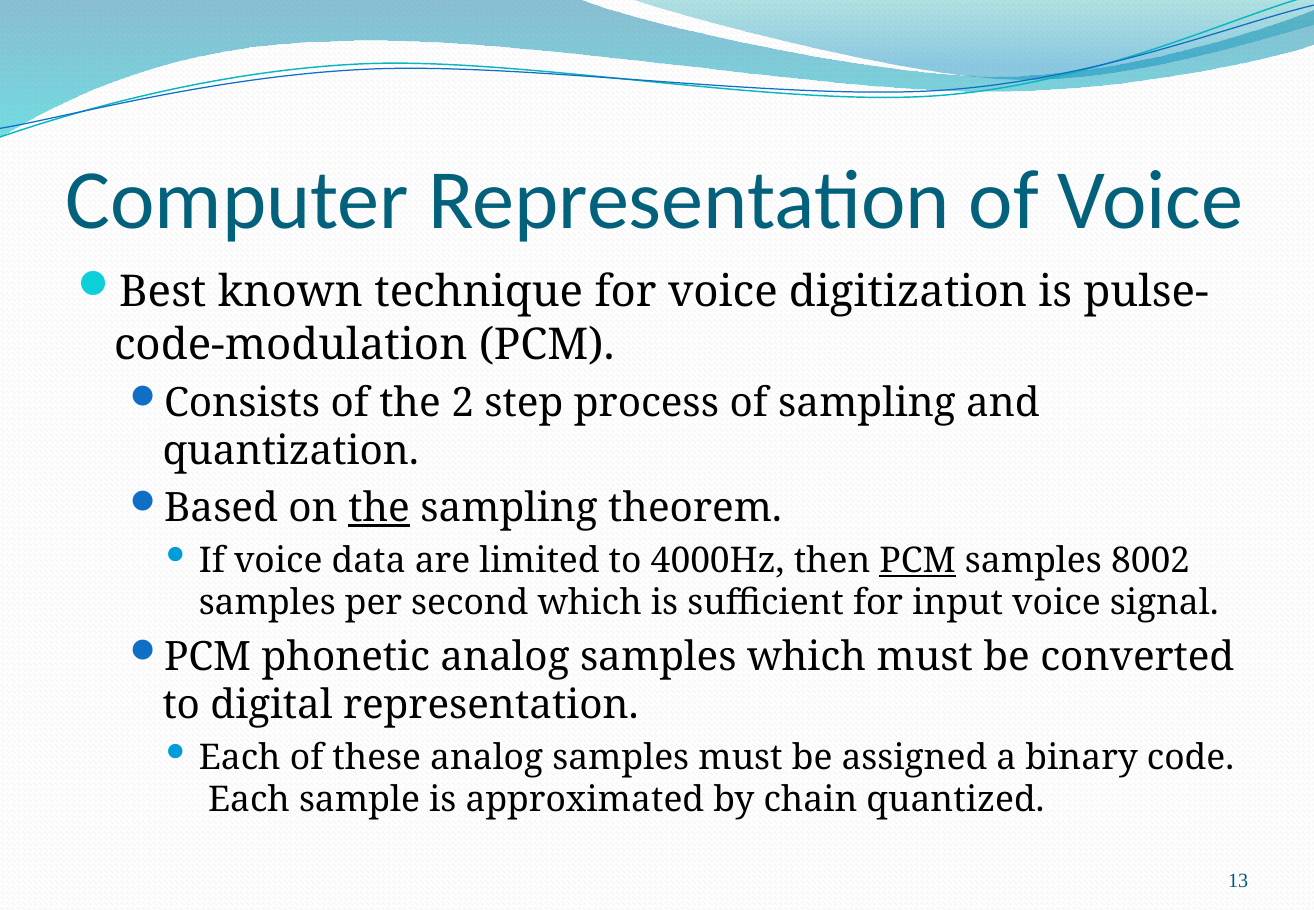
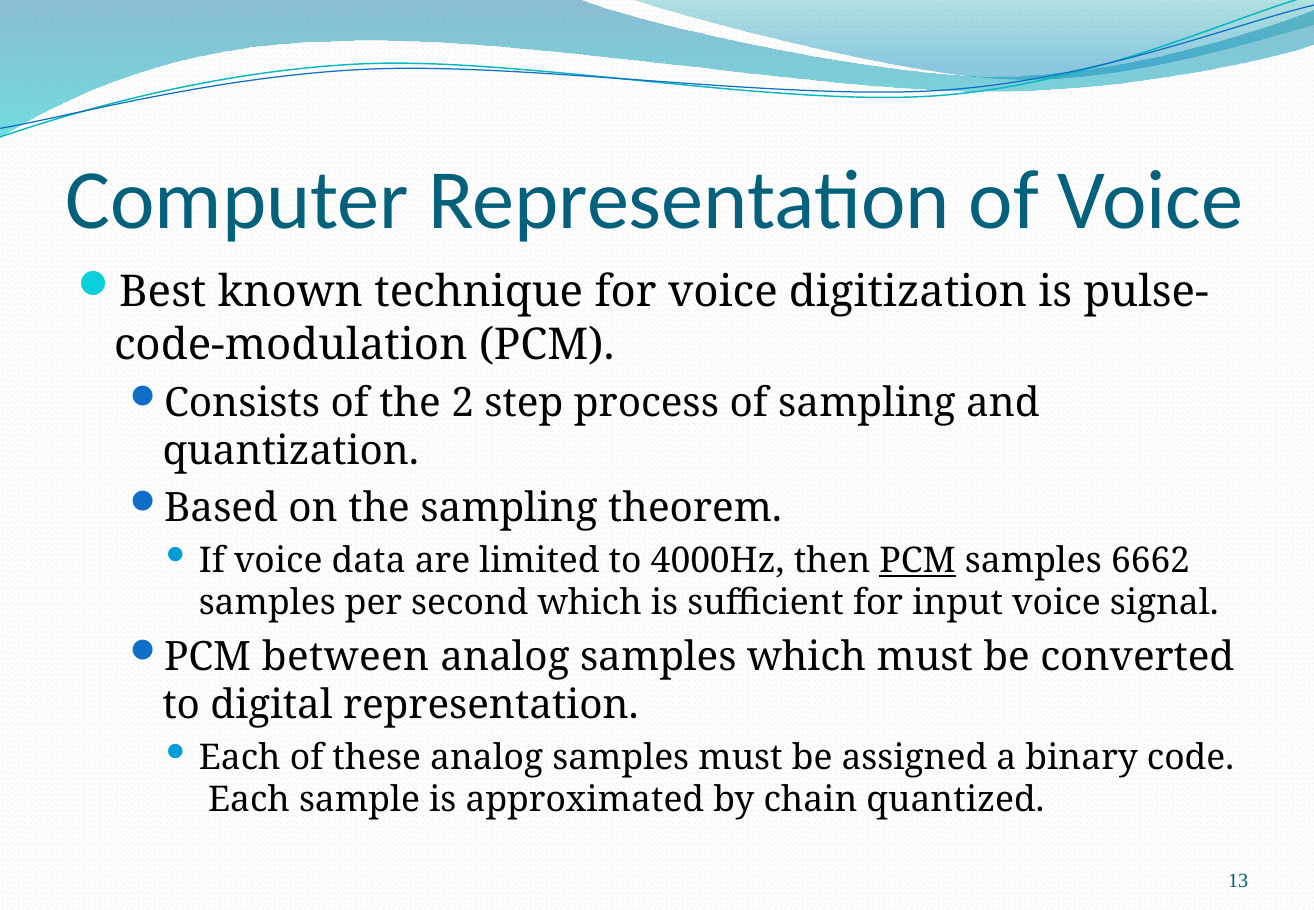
the at (379, 508) underline: present -> none
8002: 8002 -> 6662
phonetic: phonetic -> between
